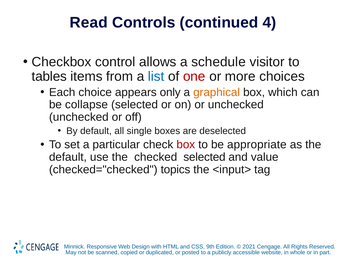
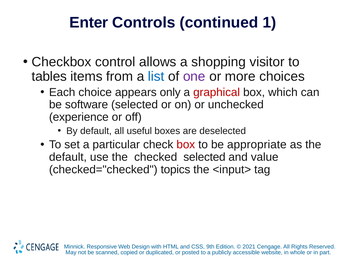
Read: Read -> Enter
4: 4 -> 1
schedule: schedule -> shopping
one colour: red -> purple
graphical colour: orange -> red
collapse: collapse -> software
unchecked at (79, 117): unchecked -> experience
single: single -> useful
